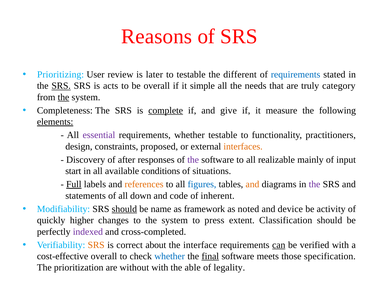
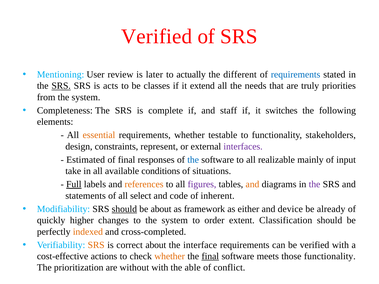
Reasons at (157, 37): Reasons -> Verified
Prioritizing: Prioritizing -> Mentioning
to testable: testable -> actually
be overall: overall -> classes
simple: simple -> extend
category: category -> priorities
the at (63, 97) underline: present -> none
complete underline: present -> none
give: give -> staff
measure: measure -> switches
elements underline: present -> none
essential colour: purple -> orange
practitioners: practitioners -> stakeholders
proposed: proposed -> represent
interfaces colour: orange -> purple
Discovery: Discovery -> Estimated
of after: after -> final
the at (193, 160) colour: purple -> blue
start: start -> take
figures colour: blue -> purple
down: down -> select
be name: name -> about
noted: noted -> either
activity: activity -> already
press: press -> order
indexed colour: purple -> orange
can underline: present -> none
cost-effective overall: overall -> actions
whether at (170, 256) colour: blue -> orange
those specification: specification -> functionality
legality: legality -> conflict
